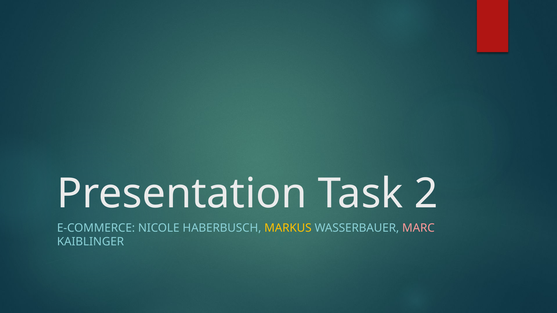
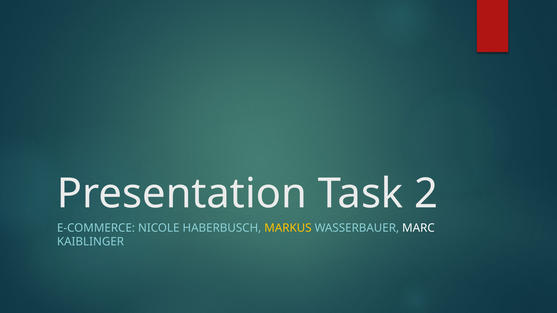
MARC colour: pink -> white
